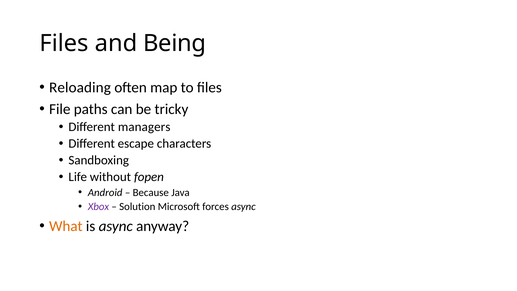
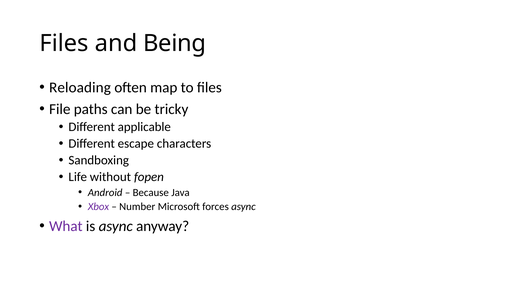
managers: managers -> applicable
Solution: Solution -> Number
What colour: orange -> purple
